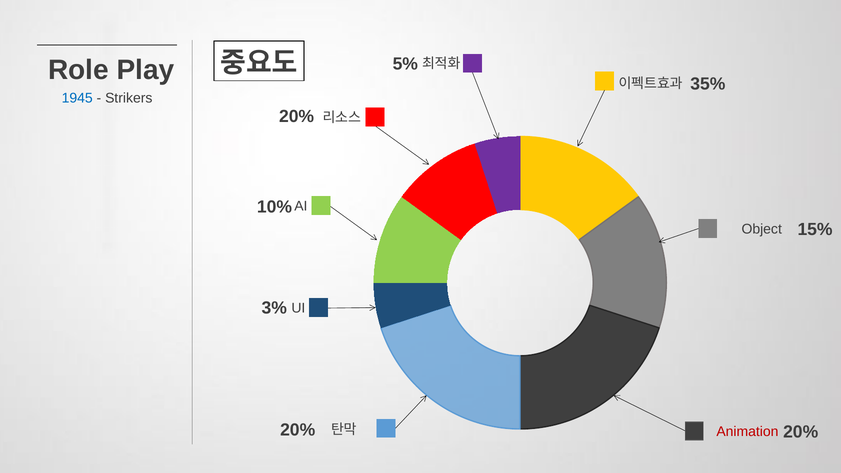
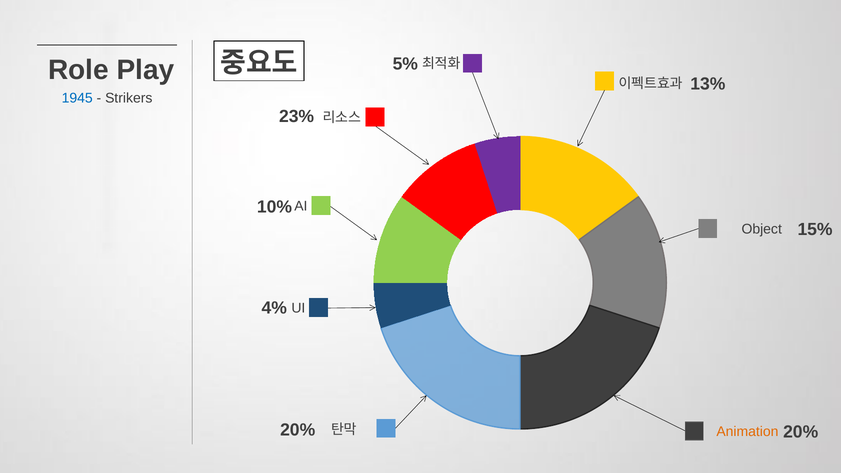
35%: 35% -> 13%
20% at (297, 117): 20% -> 23%
3%: 3% -> 4%
Animation colour: red -> orange
